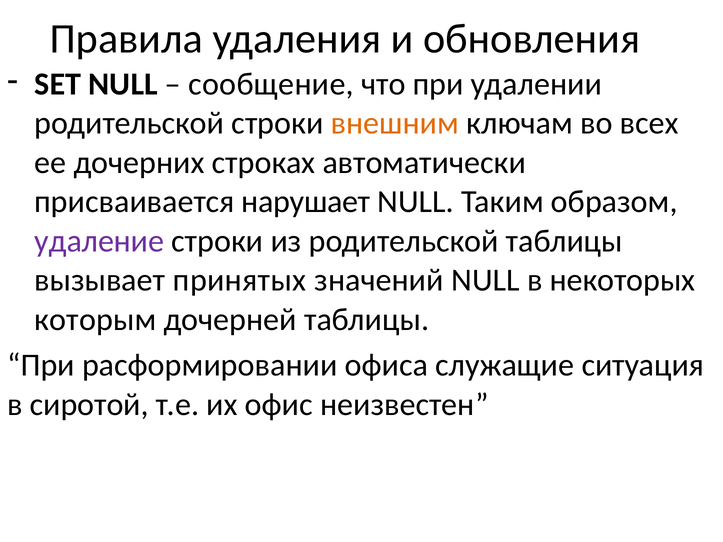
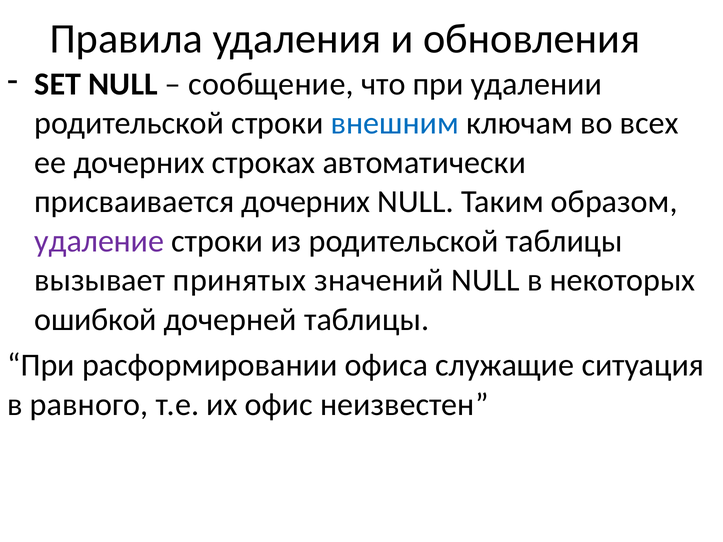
внешним colour: orange -> blue
присваивается нарушает: нарушает -> дочерних
которым: которым -> ошибкой
сиротой: сиротой -> равного
